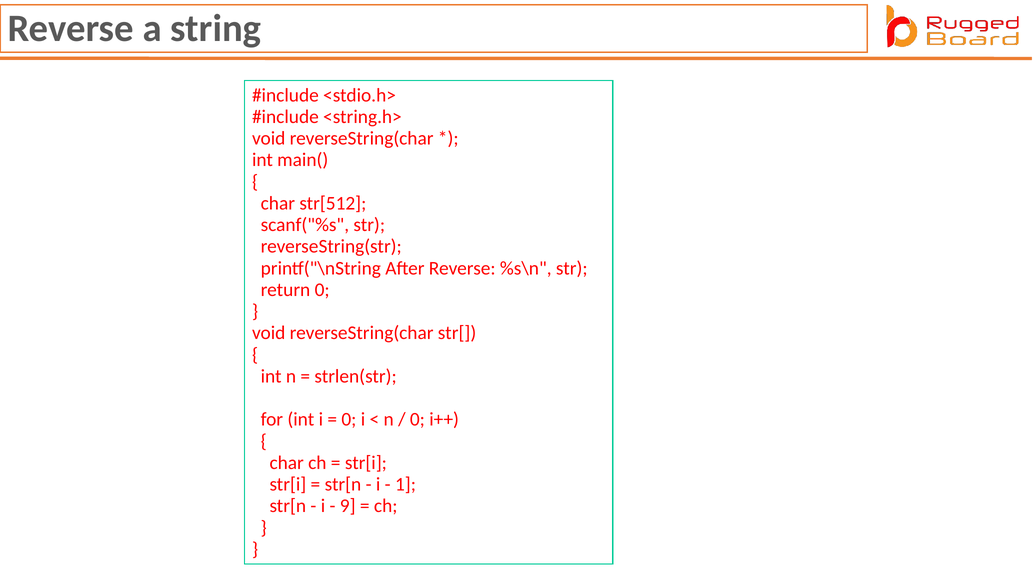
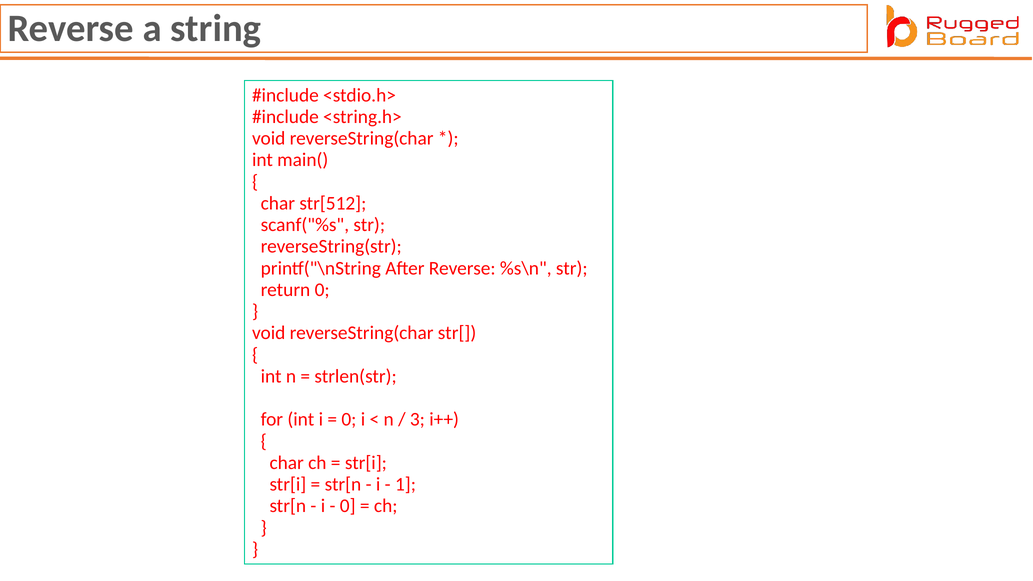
0 at (417, 420): 0 -> 3
9 at (348, 506): 9 -> 0
